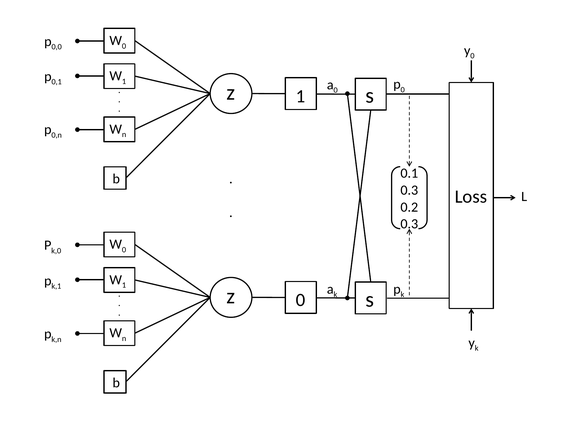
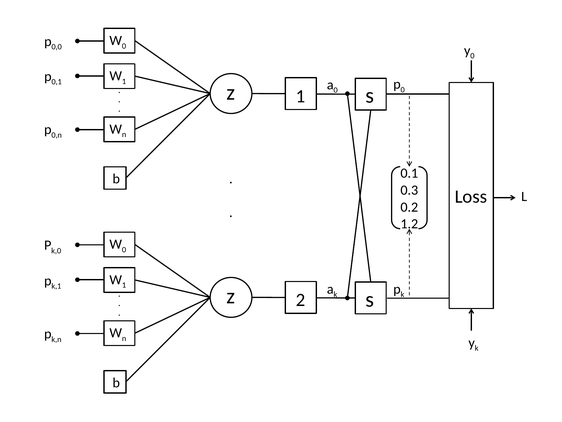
0.3 at (409, 224): 0.3 -> 1.2
z 0: 0 -> 2
